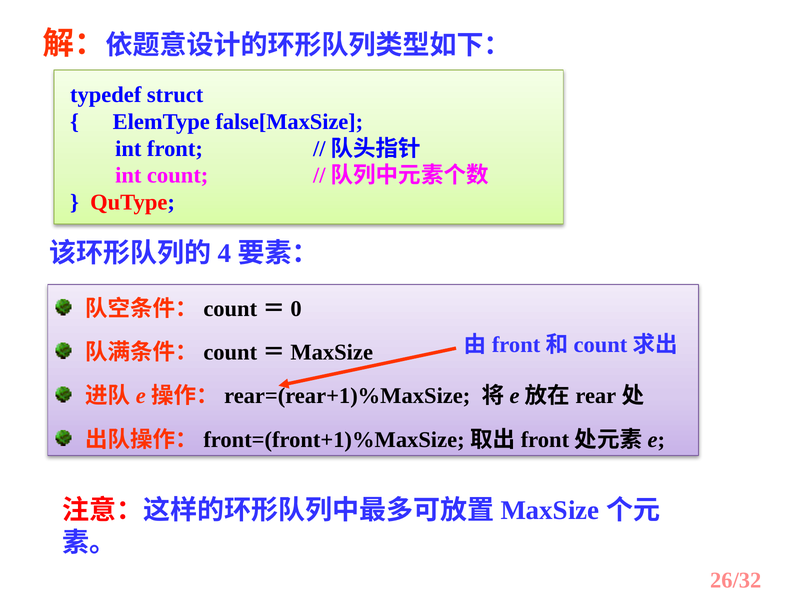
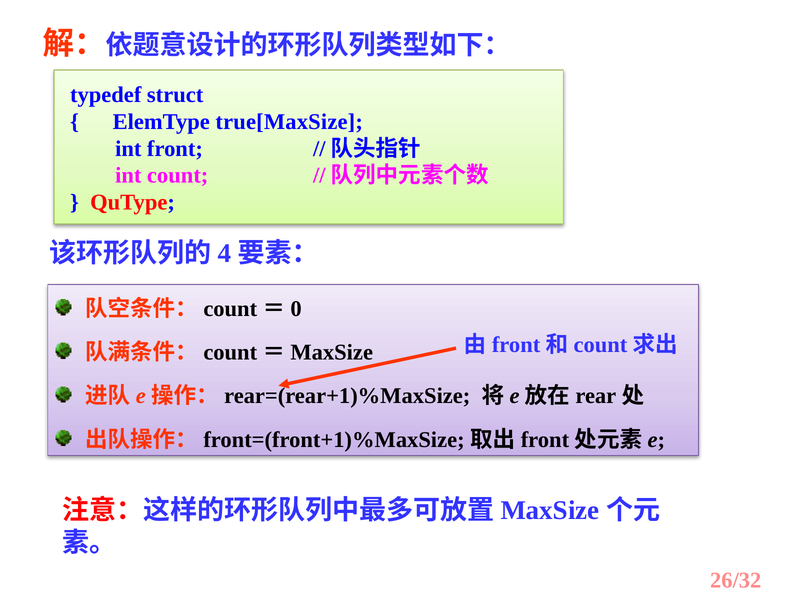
false[MaxSize: false[MaxSize -> true[MaxSize
